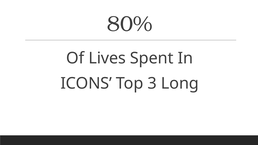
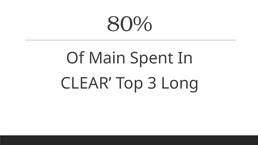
Lives: Lives -> Main
ICONS: ICONS -> CLEAR
